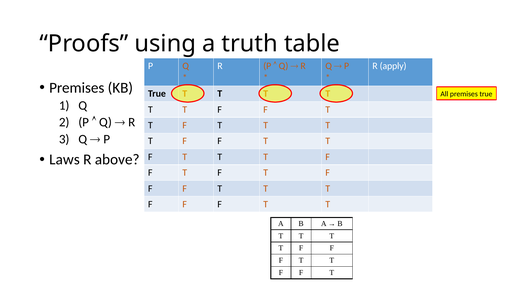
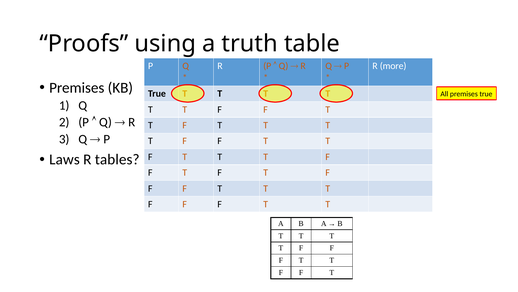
apply: apply -> more
above: above -> tables
